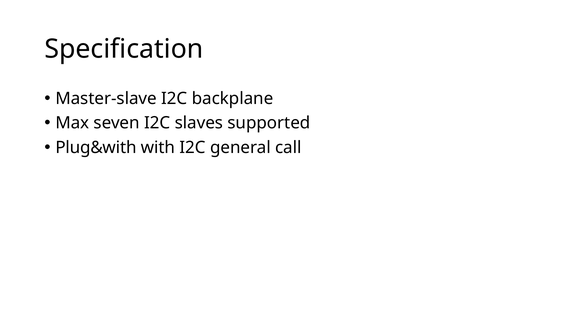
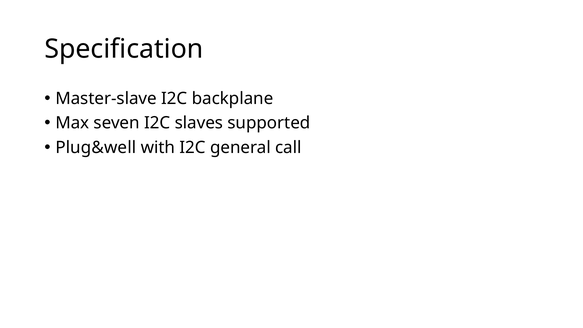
Plug&with: Plug&with -> Plug&well
